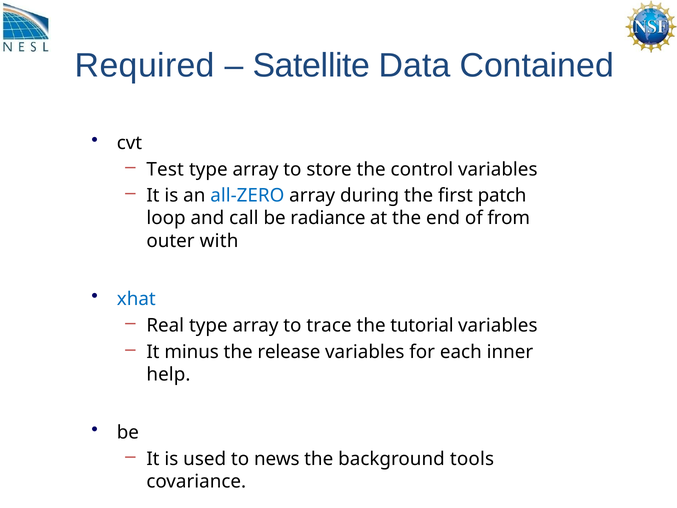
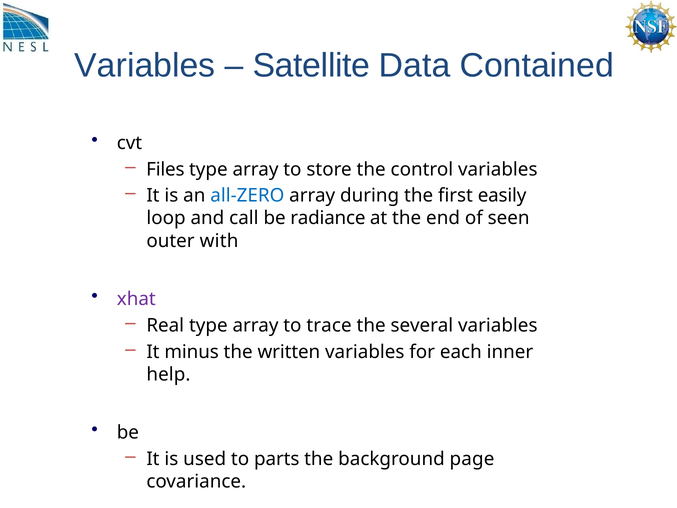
Required at (145, 66): Required -> Variables
Test: Test -> Files
patch: patch -> easily
from: from -> seen
xhat colour: blue -> purple
tutorial: tutorial -> several
release: release -> written
news: news -> parts
tools: tools -> page
